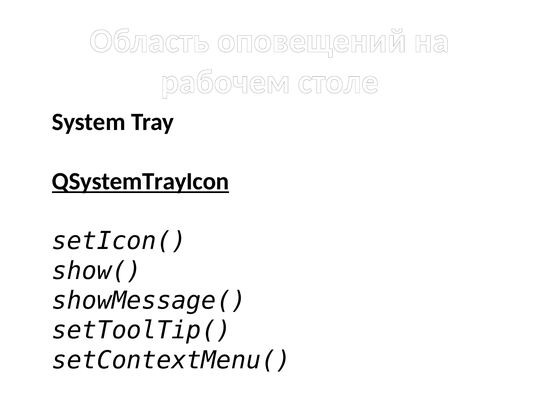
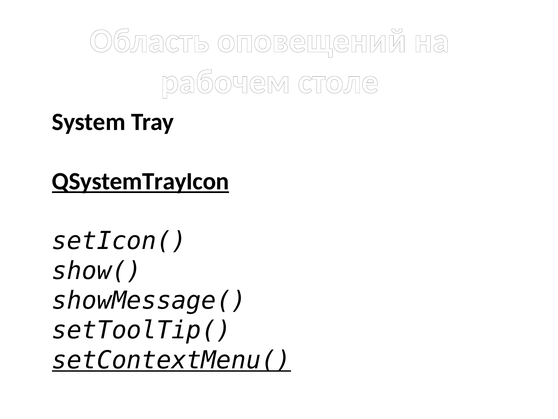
setContextMenu( underline: none -> present
